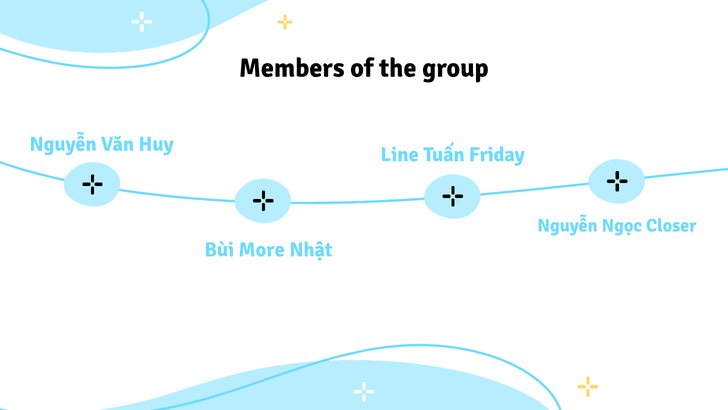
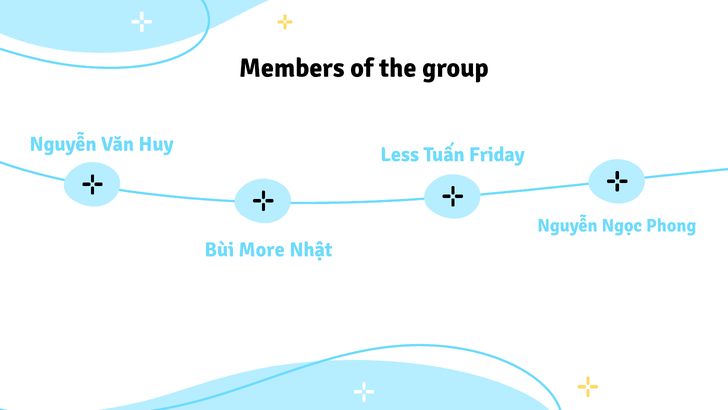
Line: Line -> Less
Closer: Closer -> Phong
